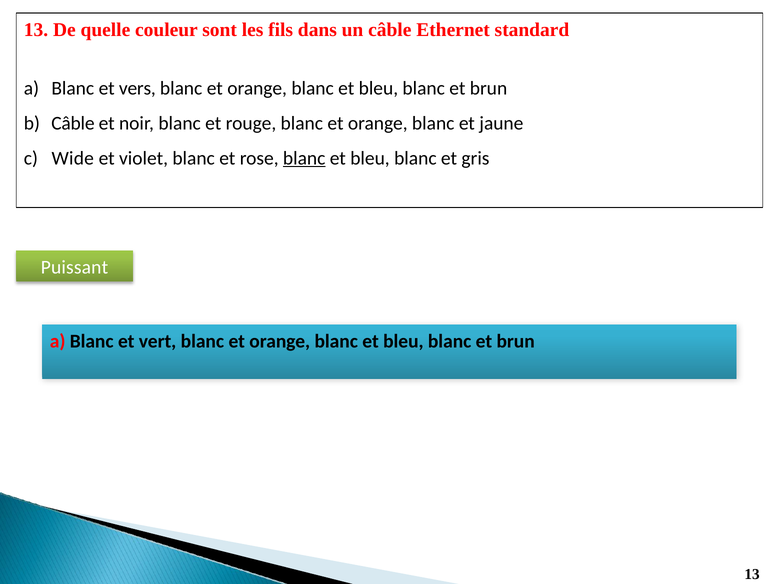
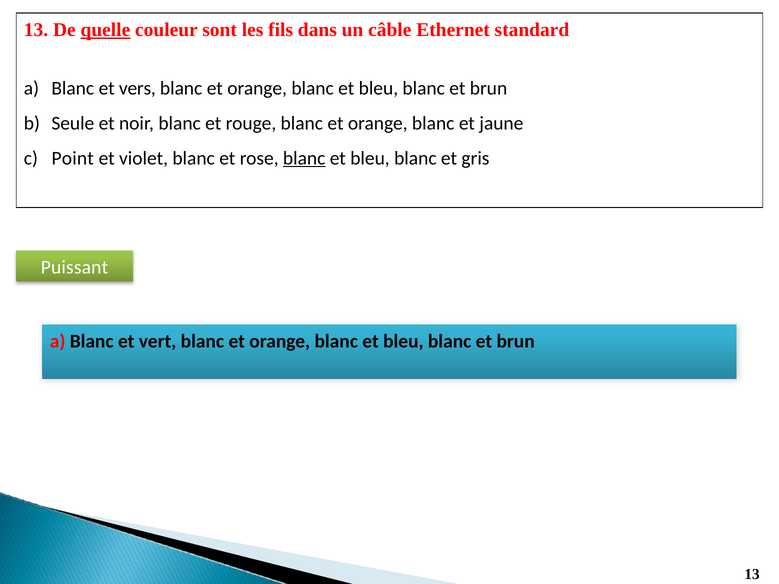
quelle underline: none -> present
Câble at (73, 123): Câble -> Seule
Wide: Wide -> Point
